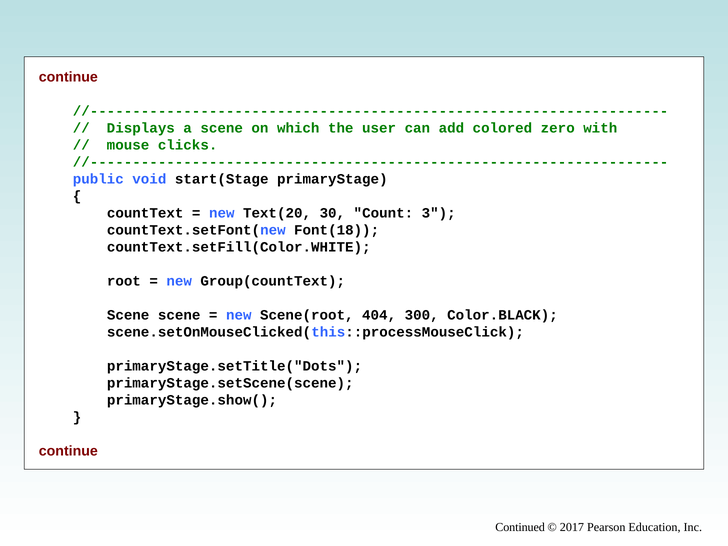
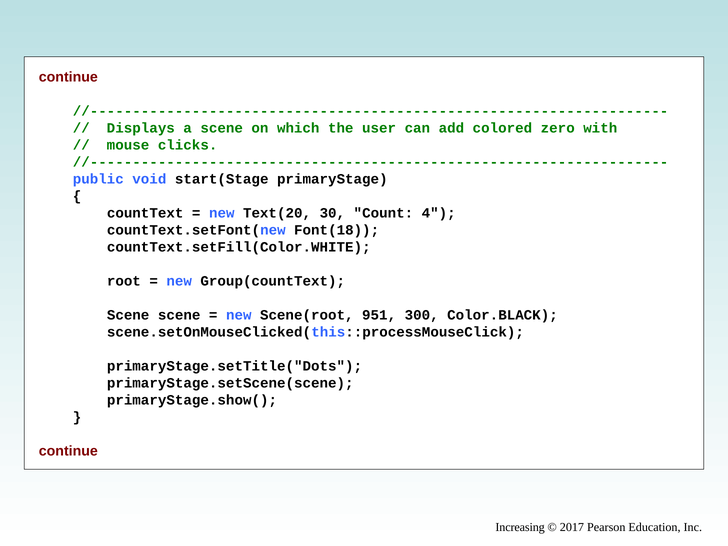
3: 3 -> 4
404: 404 -> 951
Continued: Continued -> Increasing
